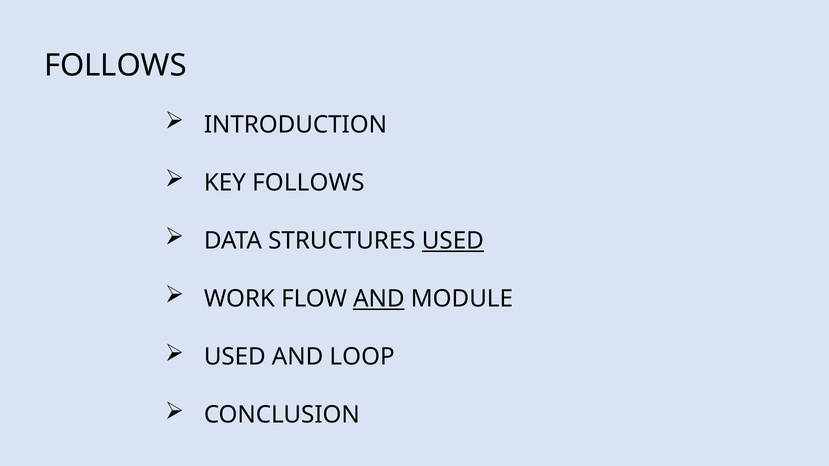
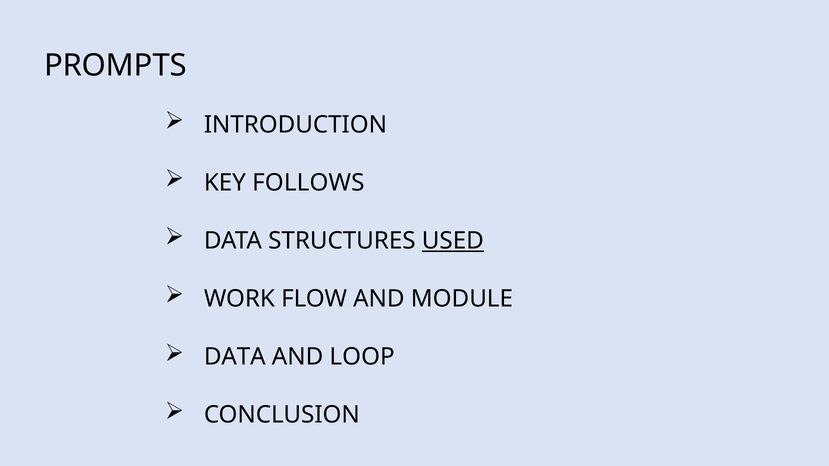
FOLLOWS at (115, 66): FOLLOWS -> PROMPTS
AND at (379, 299) underline: present -> none
USED at (235, 357): USED -> DATA
